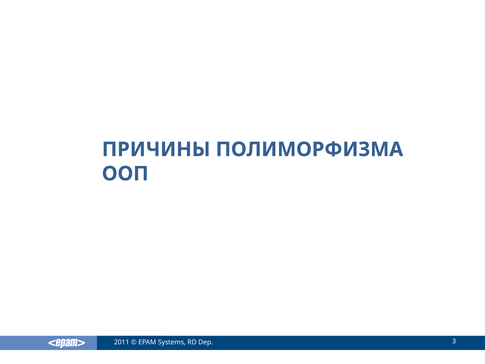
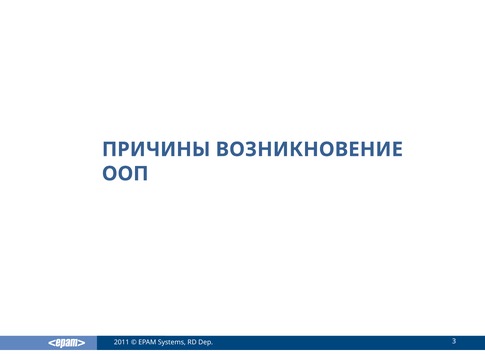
ПОЛИМОРФИЗМА: ПОЛИМОРФИЗМА -> ВОЗНИКНОВЕНИЕ
